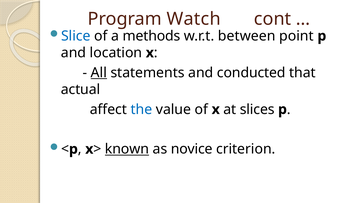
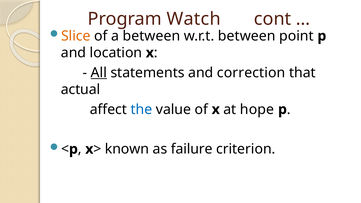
Slice colour: blue -> orange
a methods: methods -> between
conducted: conducted -> correction
slices: slices -> hope
known underline: present -> none
novice: novice -> failure
